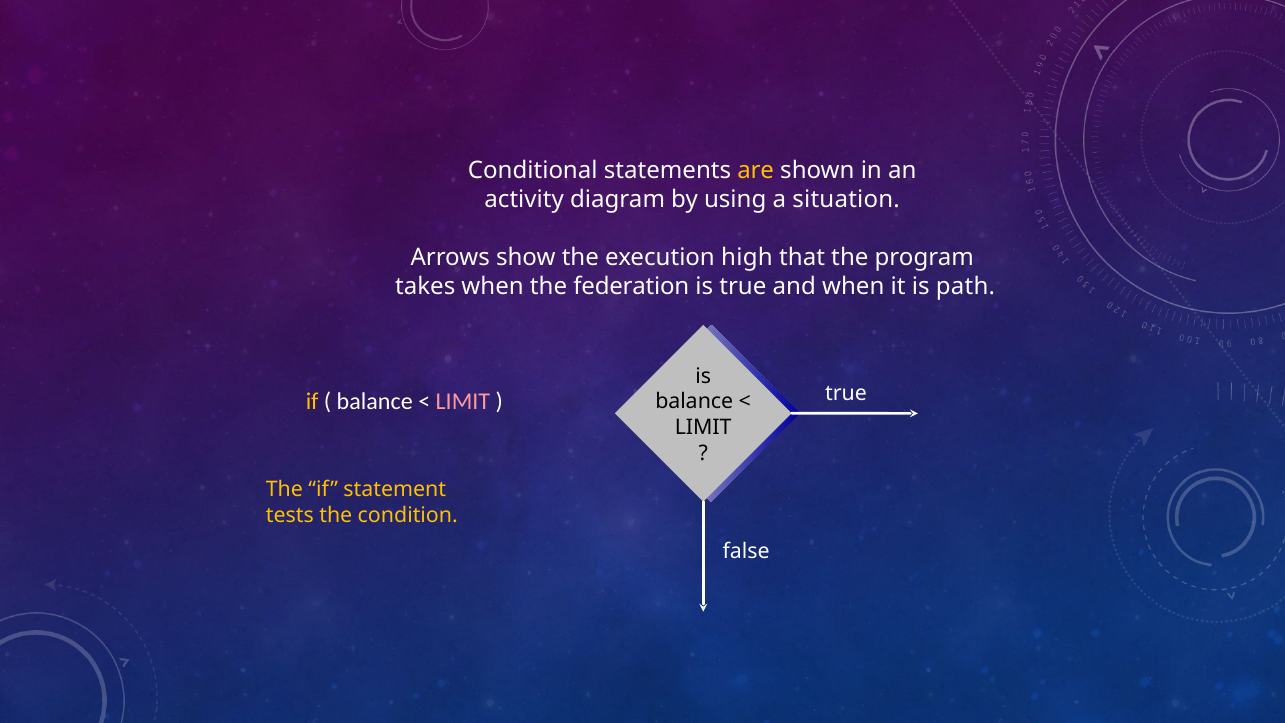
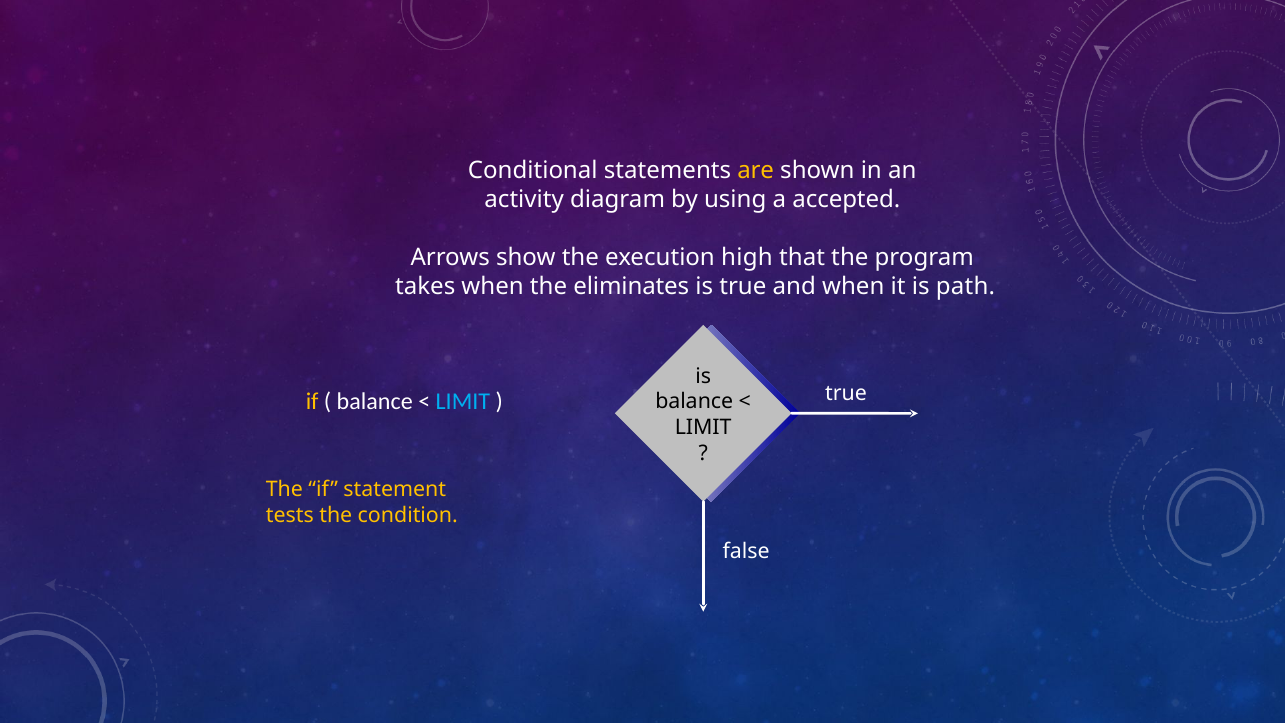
situation: situation -> accepted
federation: federation -> eliminates
LIMIT at (463, 402) colour: pink -> light blue
